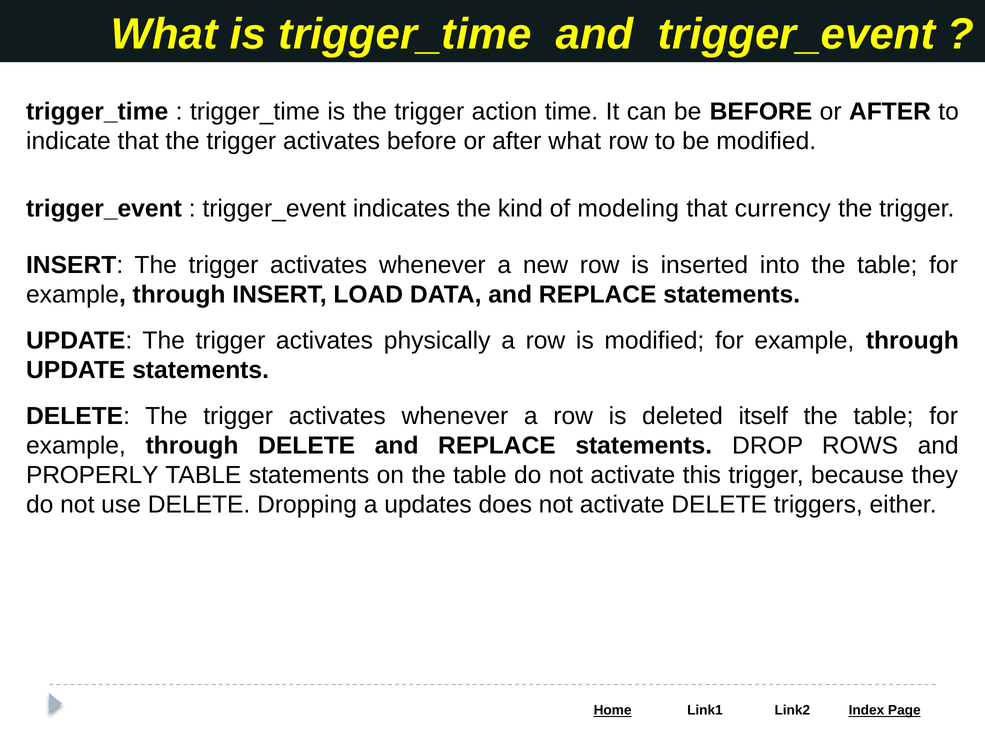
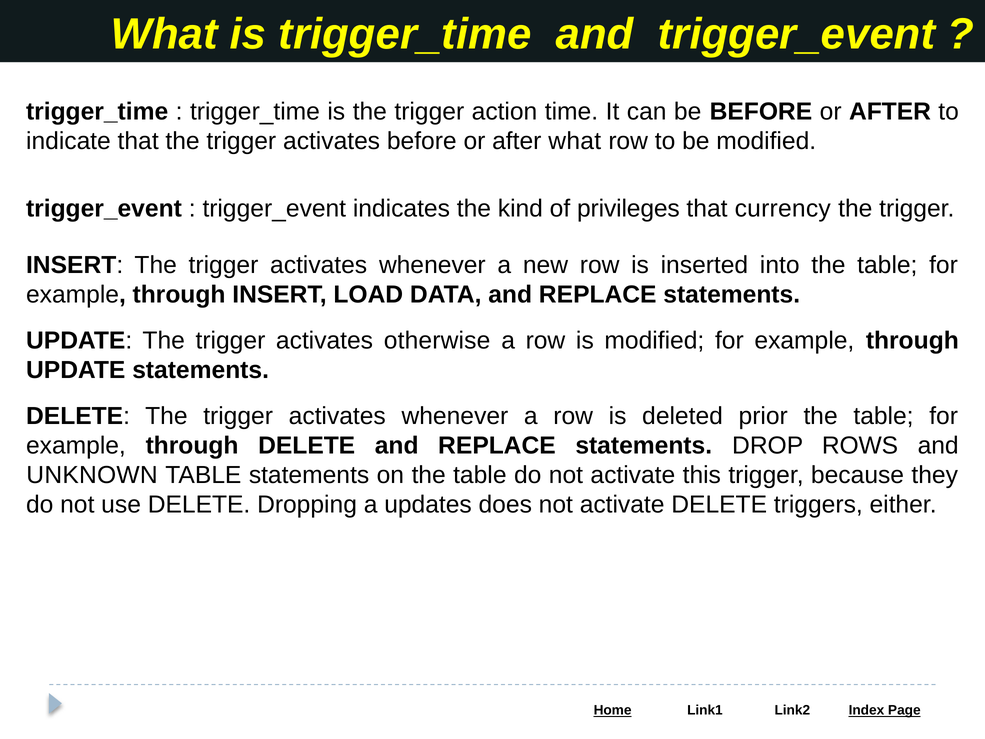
modeling: modeling -> privileges
physically: physically -> otherwise
itself: itself -> prior
PROPERLY: PROPERLY -> UNKNOWN
